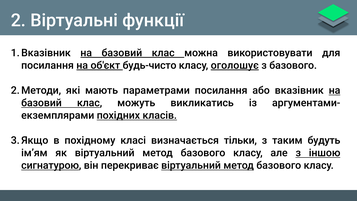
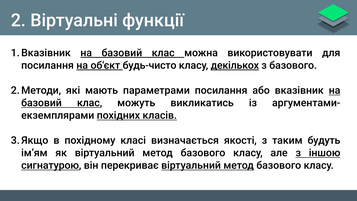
оголошує: оголошує -> декількох
тільки: тільки -> якості
